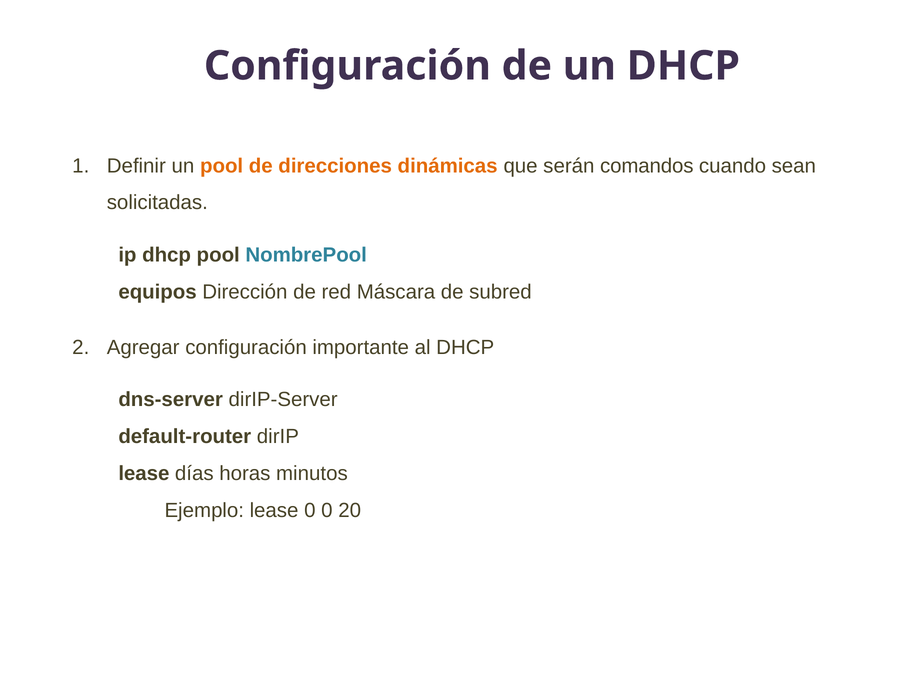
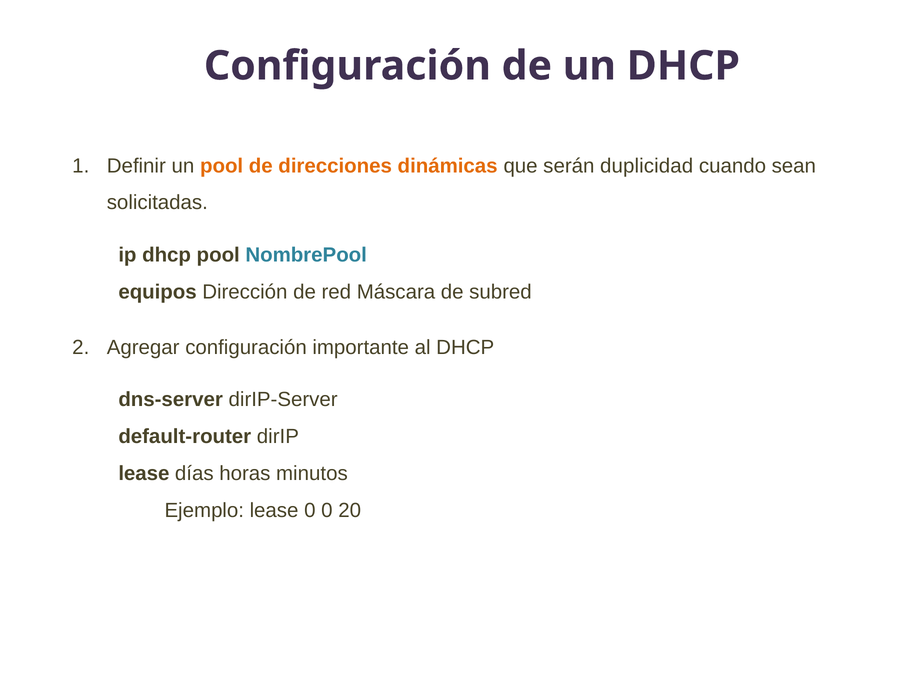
comandos: comandos -> duplicidad
